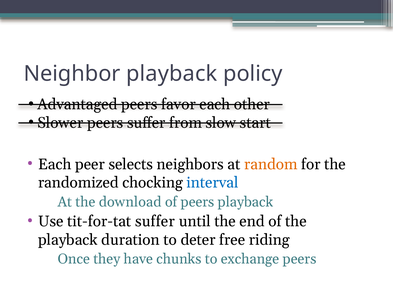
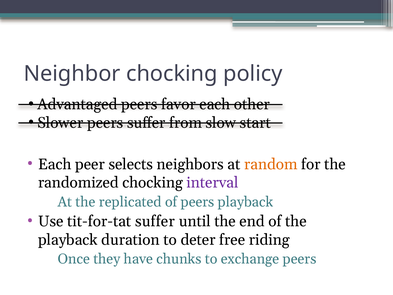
Neighbor playback: playback -> chocking
interval colour: blue -> purple
download: download -> replicated
